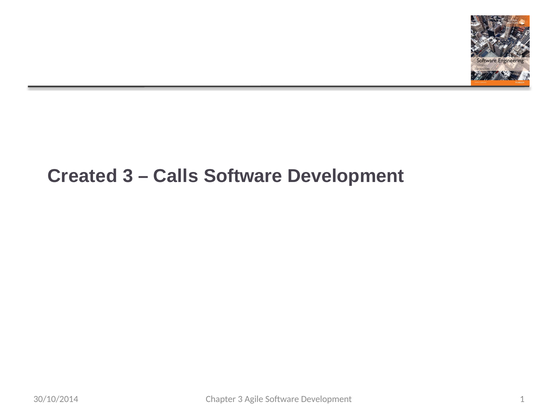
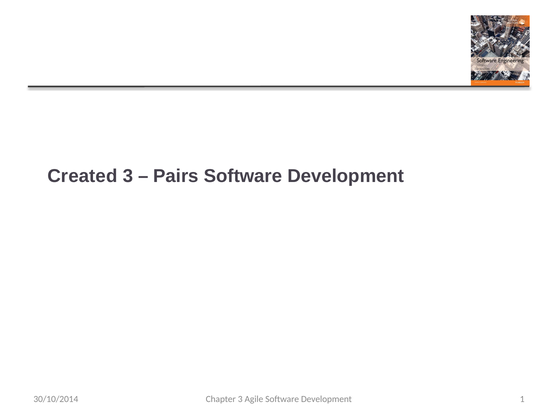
Calls: Calls -> Pairs
